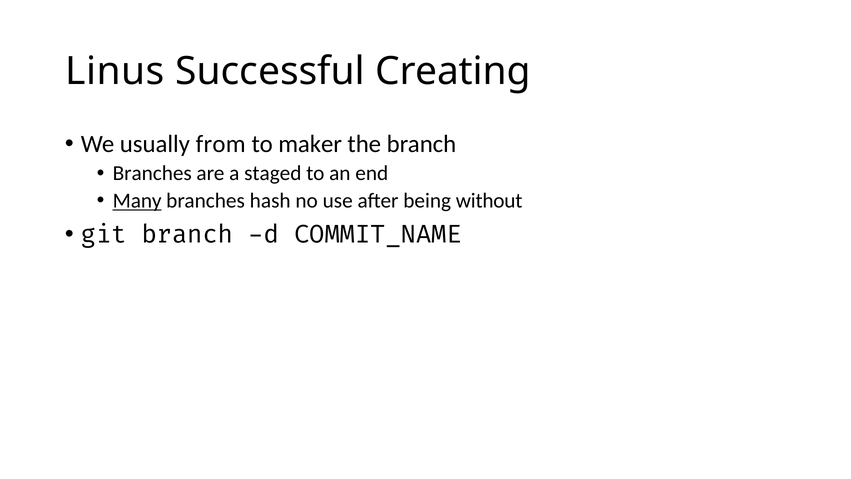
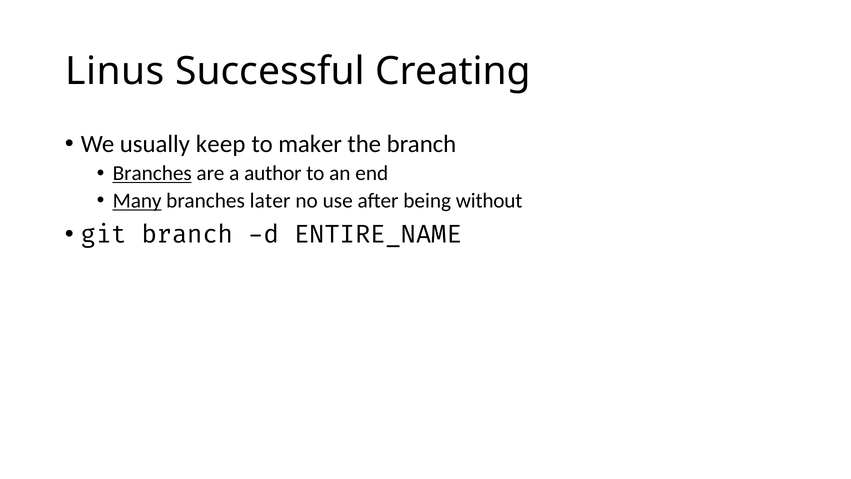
from: from -> keep
Branches at (152, 173) underline: none -> present
staged: staged -> author
hash: hash -> later
COMMIT_NAME: COMMIT_NAME -> ENTIRE_NAME
